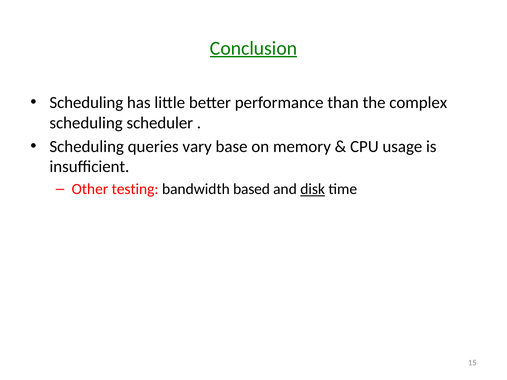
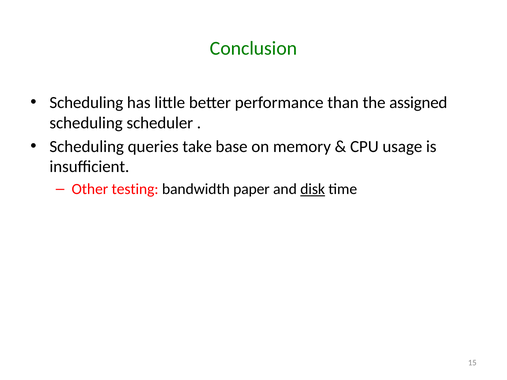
Conclusion underline: present -> none
complex: complex -> assigned
vary: vary -> take
based: based -> paper
